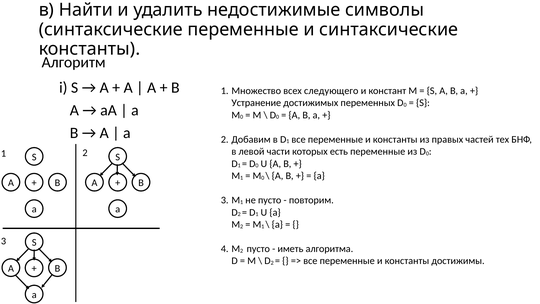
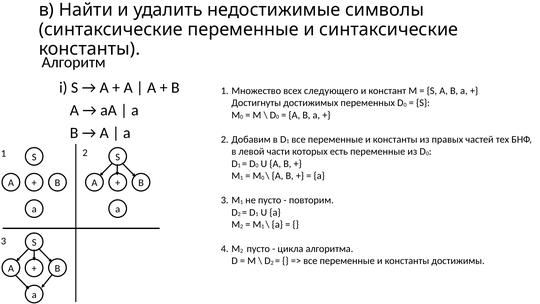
Устранение: Устранение -> Достигнуты
иметь: иметь -> цикла
